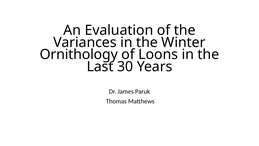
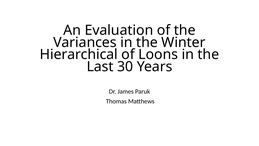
Ornithology: Ornithology -> Hierarchical
